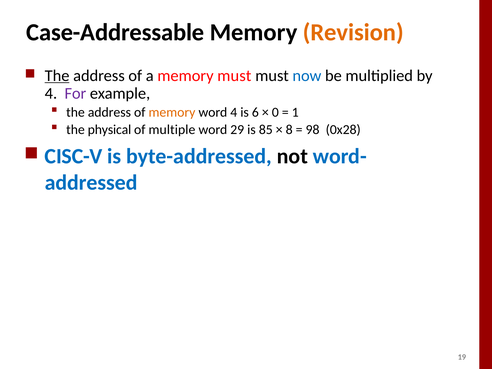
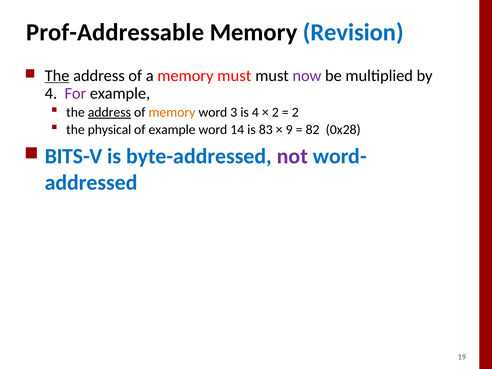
Case-Addressable: Case-Addressable -> Prof-Addressable
Revision colour: orange -> blue
now colour: blue -> purple
address at (109, 112) underline: none -> present
word 4: 4 -> 3
is 6: 6 -> 4
0 at (275, 112): 0 -> 2
1 at (295, 112): 1 -> 2
of multiple: multiple -> example
29: 29 -> 14
85: 85 -> 83
8: 8 -> 9
98: 98 -> 82
CISC-V: CISC-V -> BITS-V
not colour: black -> purple
